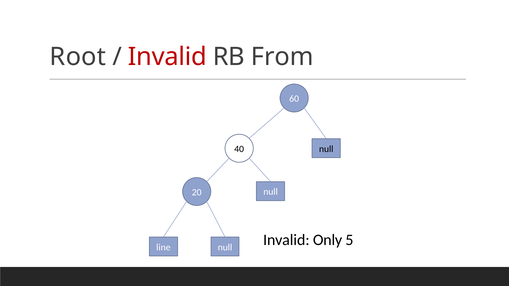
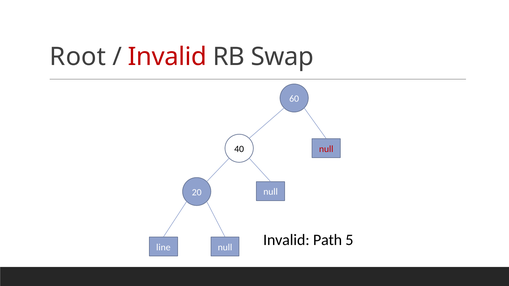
From: From -> Swap
null at (326, 149) colour: black -> red
Only: Only -> Path
